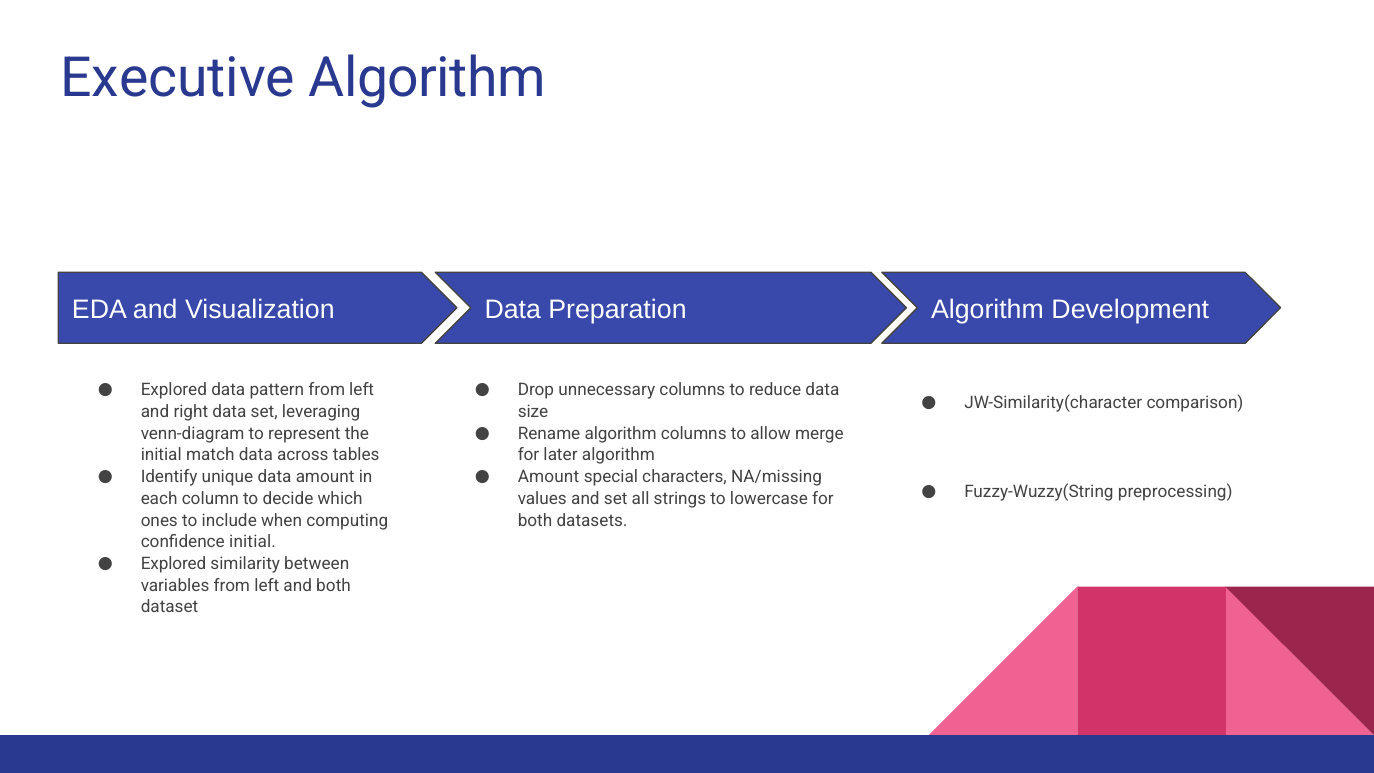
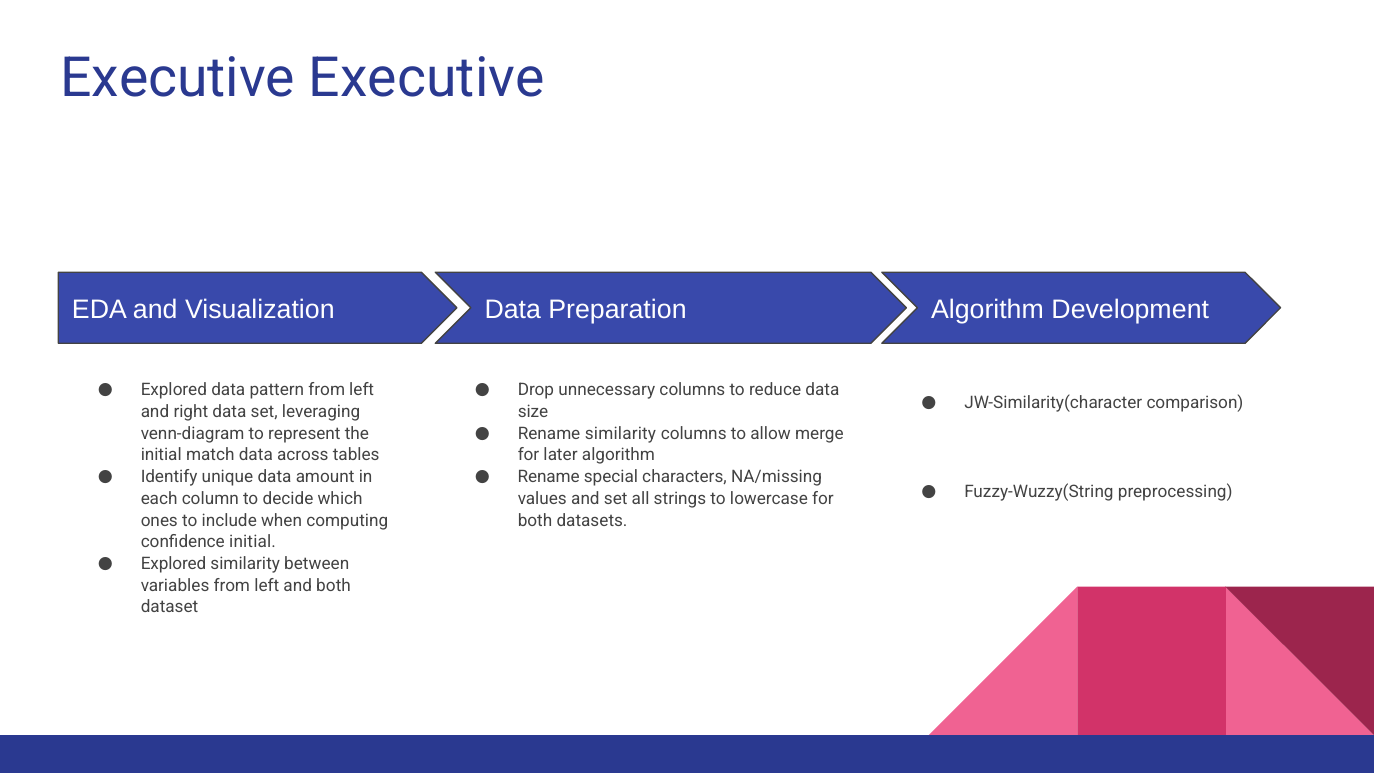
Executive Algorithm: Algorithm -> Executive
Rename algorithm: algorithm -> similarity
Amount at (549, 477): Amount -> Rename
